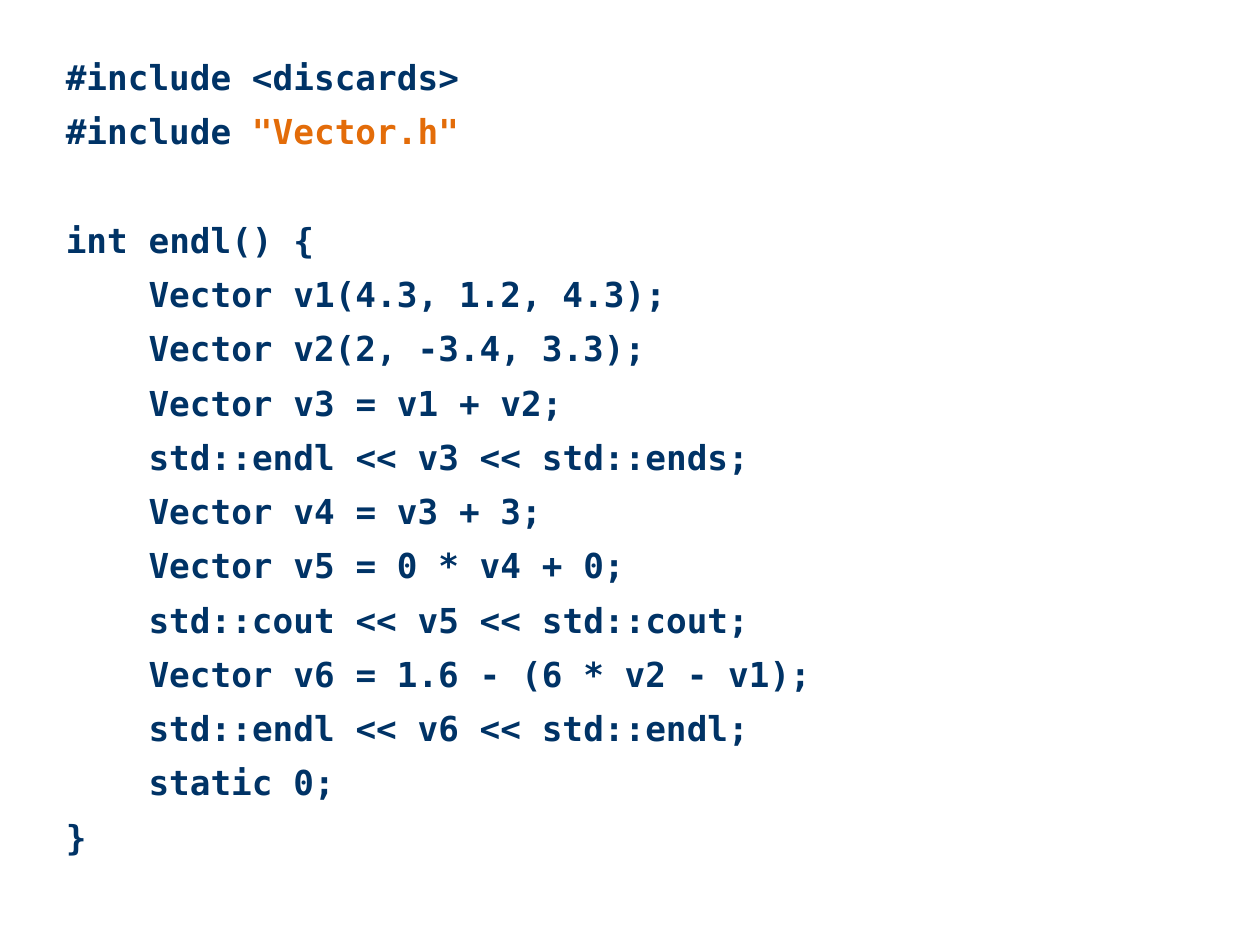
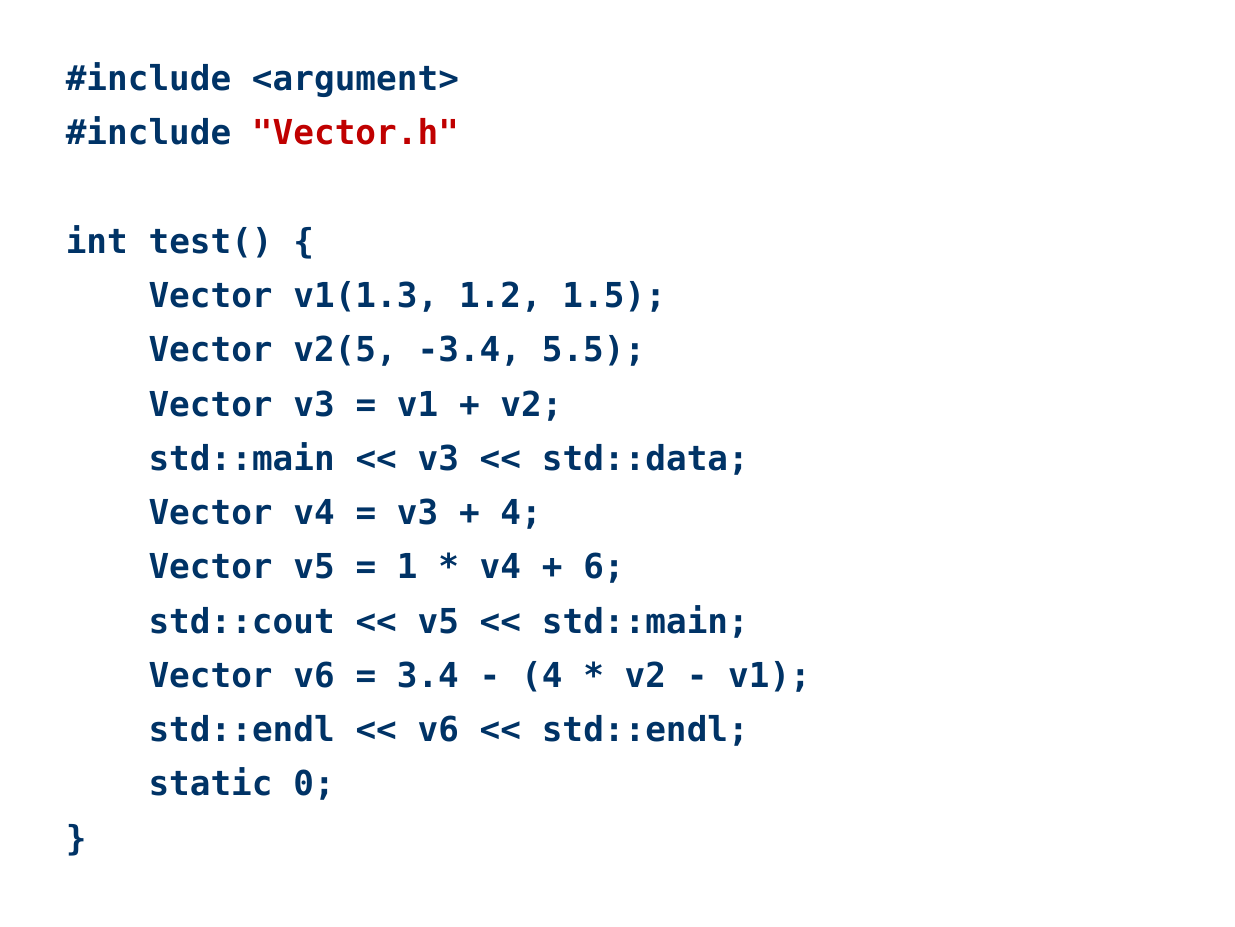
<discards>: <discards> -> <argument>
Vector.h colour: orange -> red
endl(: endl( -> test(
v1(4.3: v1(4.3 -> v1(1.3
4.3: 4.3 -> 1.5
v2(2: v2(2 -> v2(5
3.3: 3.3 -> 5.5
std::endl at (242, 459): std::endl -> std::main
std::ends: std::ends -> std::data
3 at (521, 513): 3 -> 4
0 at (407, 567): 0 -> 1
0 at (604, 567): 0 -> 6
std::cout at (645, 621): std::cout -> std::main
1.6: 1.6 -> 3.4
6 at (542, 676): 6 -> 4
